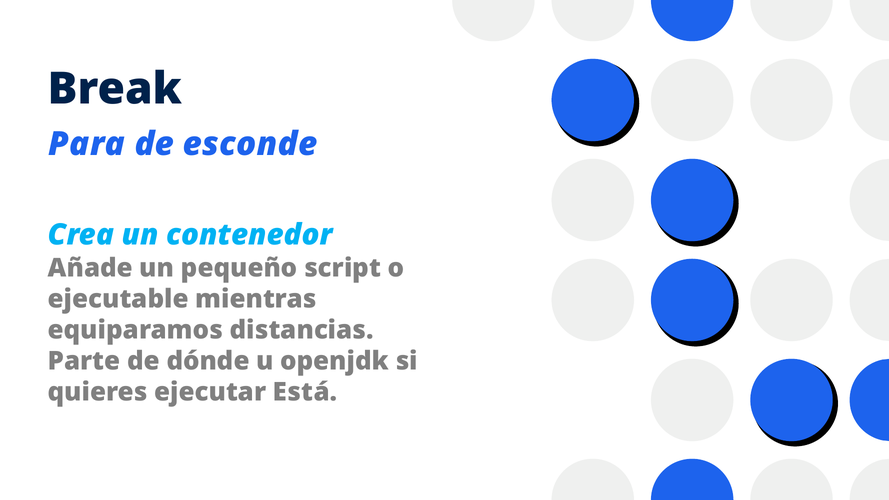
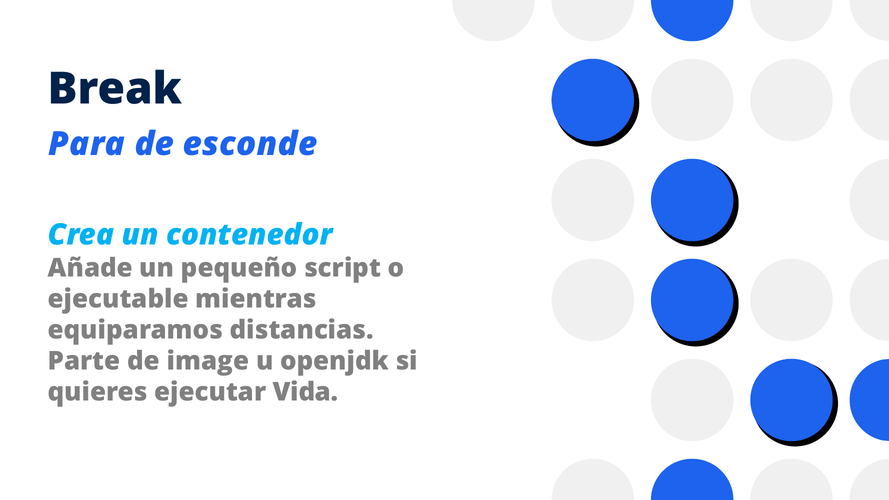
dónde: dónde -> image
Está: Está -> Vida
